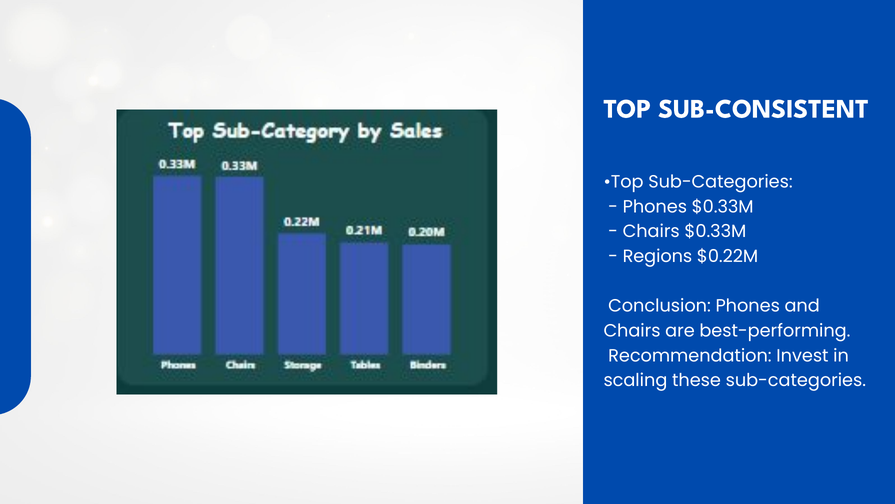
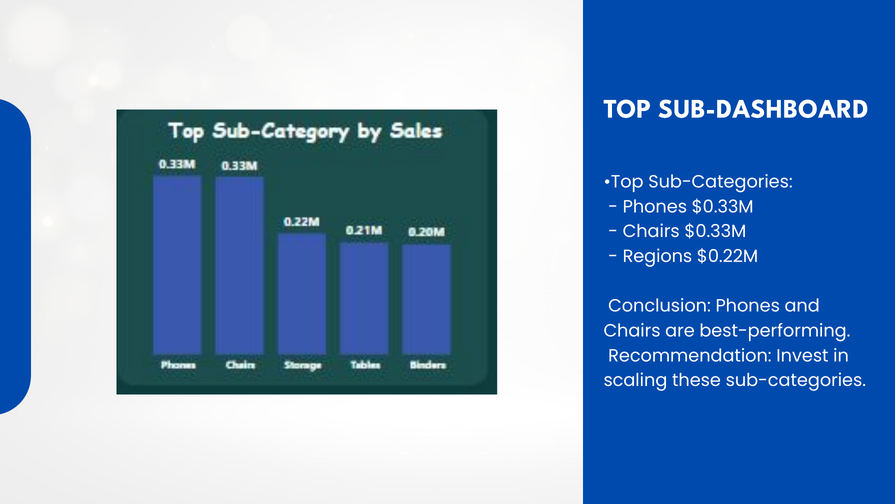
SUB-CONSISTENT: SUB-CONSISTENT -> SUB-DASHBOARD
